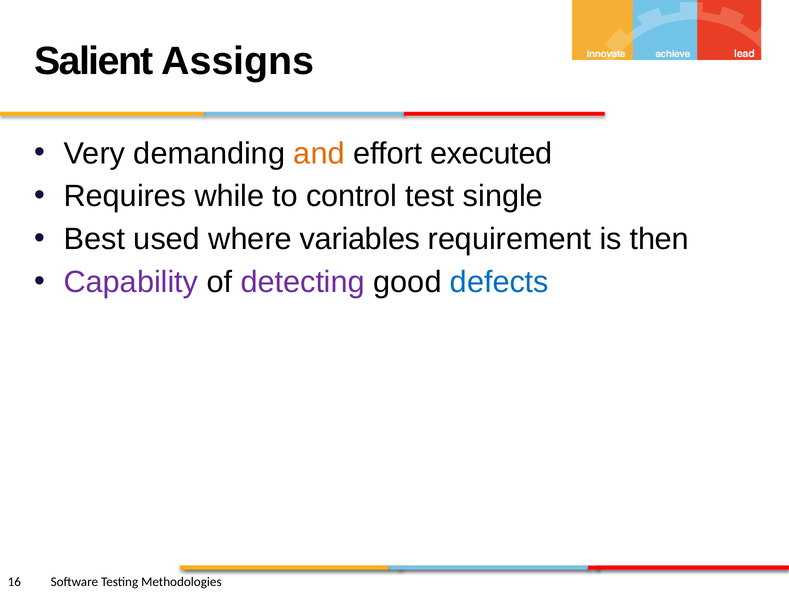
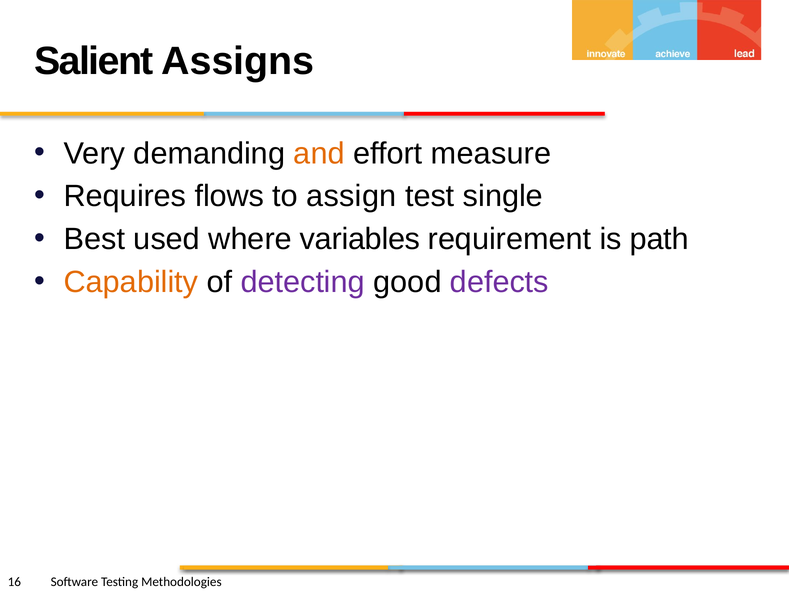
executed: executed -> measure
while: while -> flows
control: control -> assign
then: then -> path
Capability colour: purple -> orange
defects colour: blue -> purple
